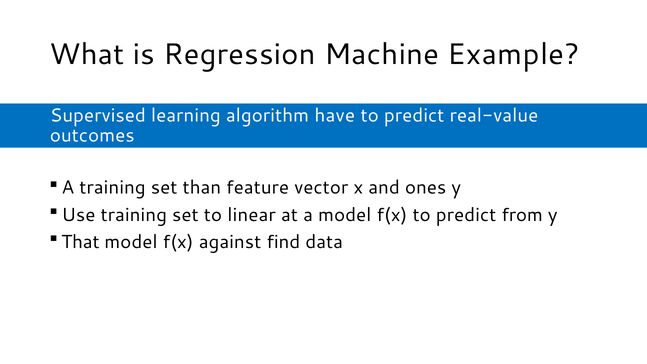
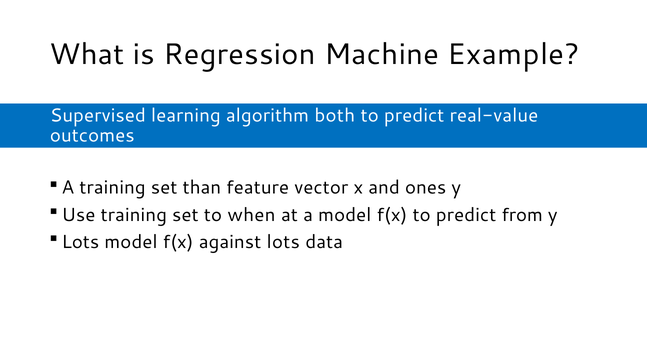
have: have -> both
linear: linear -> when
That at (80, 242): That -> Lots
against find: find -> lots
